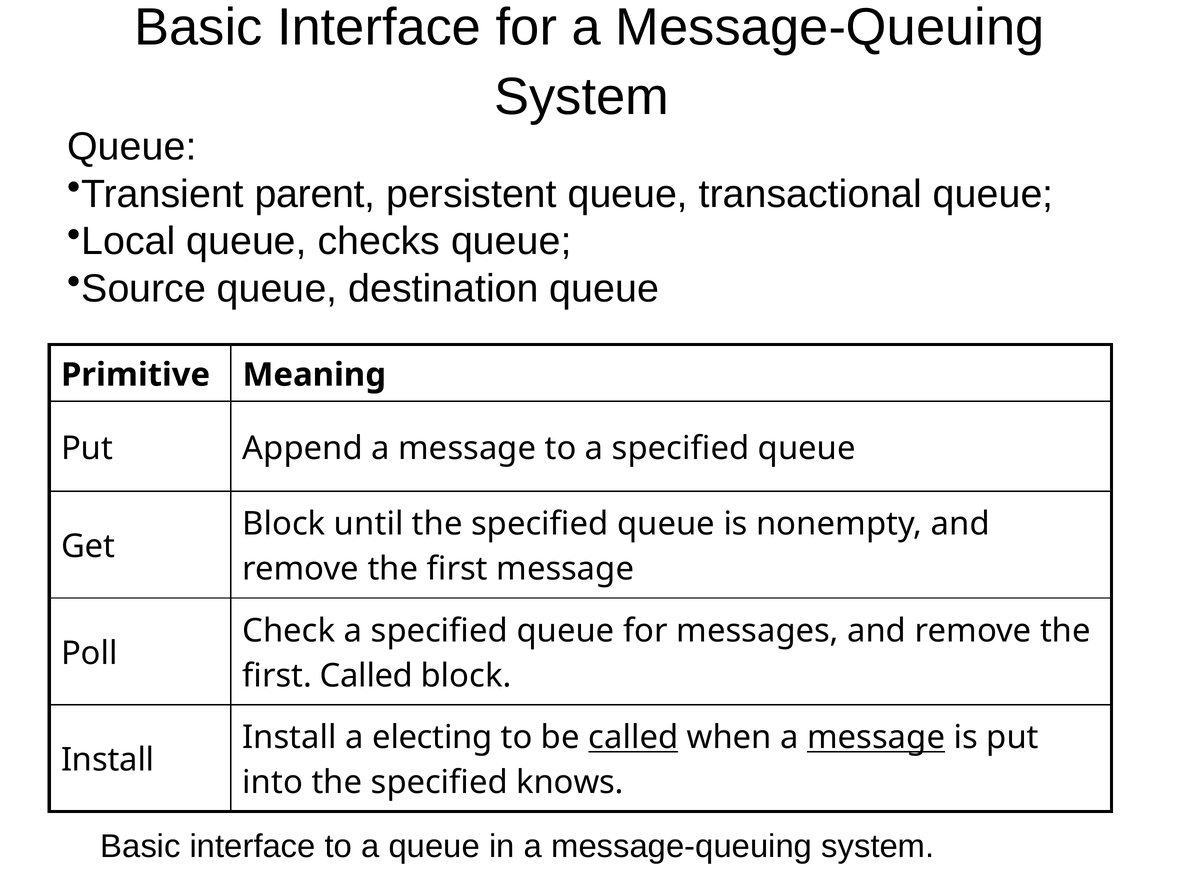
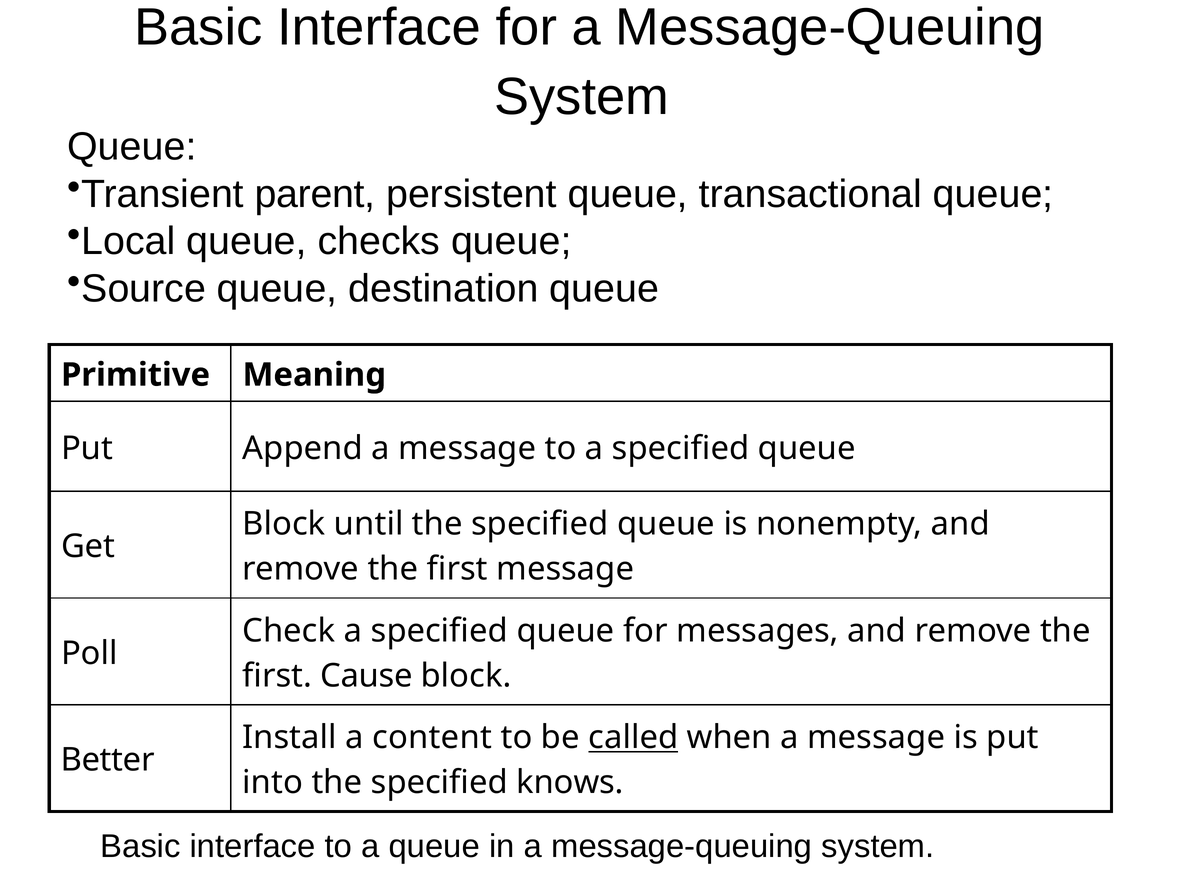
first Called: Called -> Cause
electing: electing -> content
message at (876, 737) underline: present -> none
Install at (108, 760): Install -> Better
